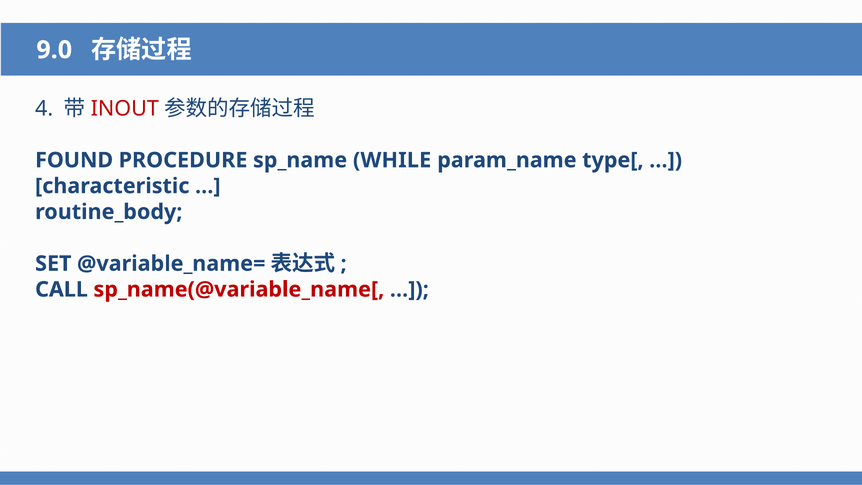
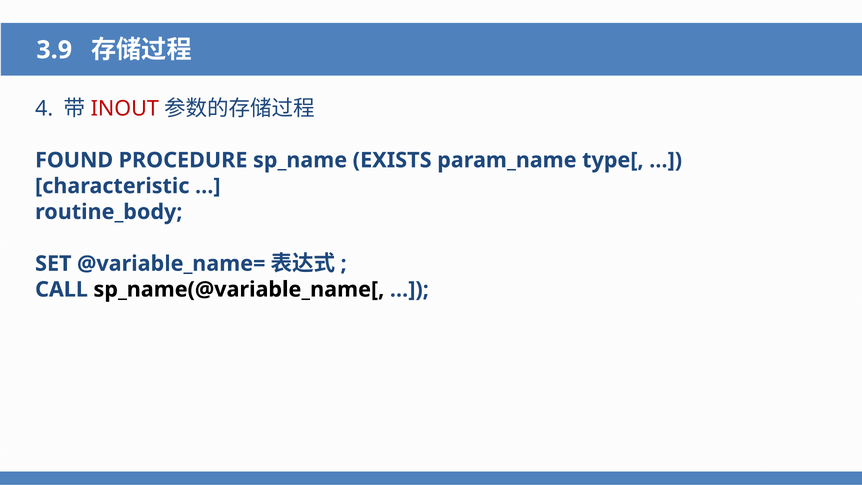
9.0: 9.0 -> 3.9
WHILE: WHILE -> EXISTS
sp_name(@variable_name[ colour: red -> black
